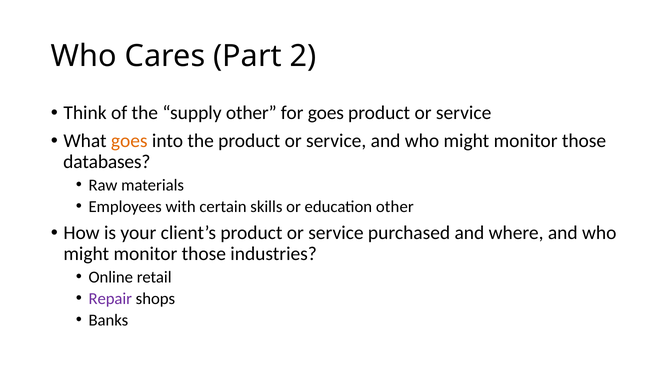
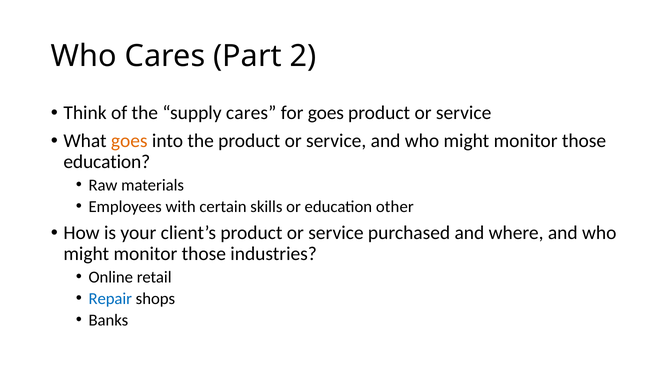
supply other: other -> cares
databases at (107, 162): databases -> education
Repair colour: purple -> blue
